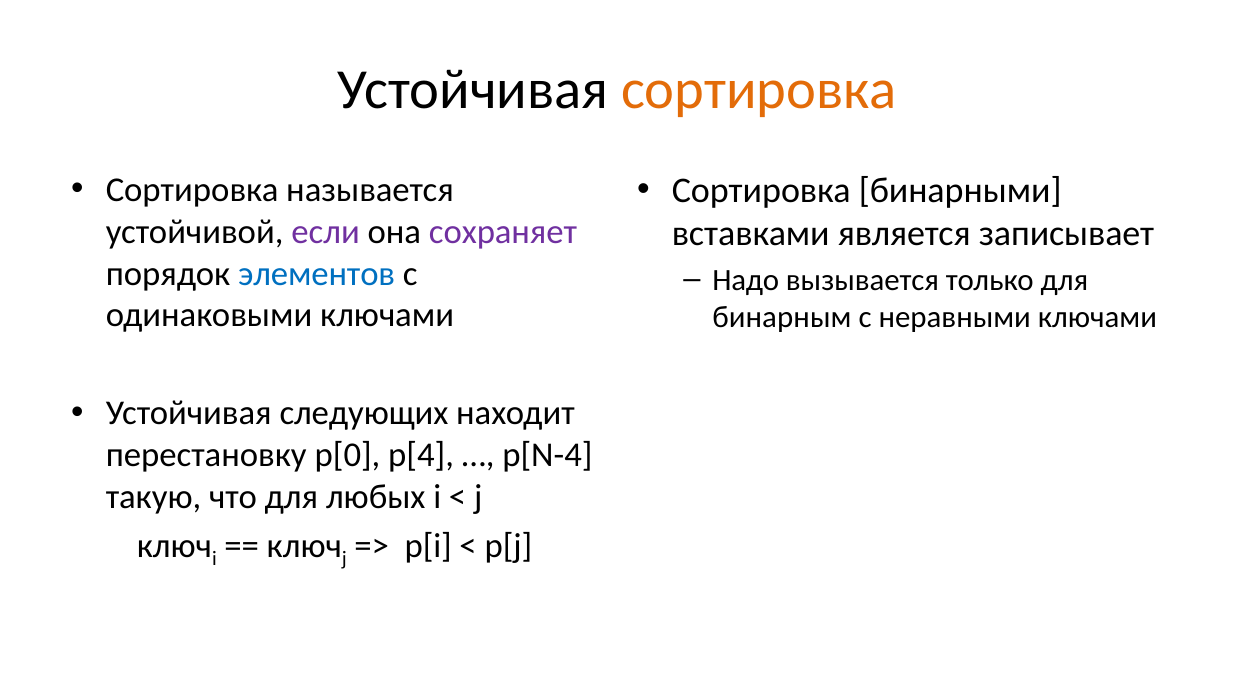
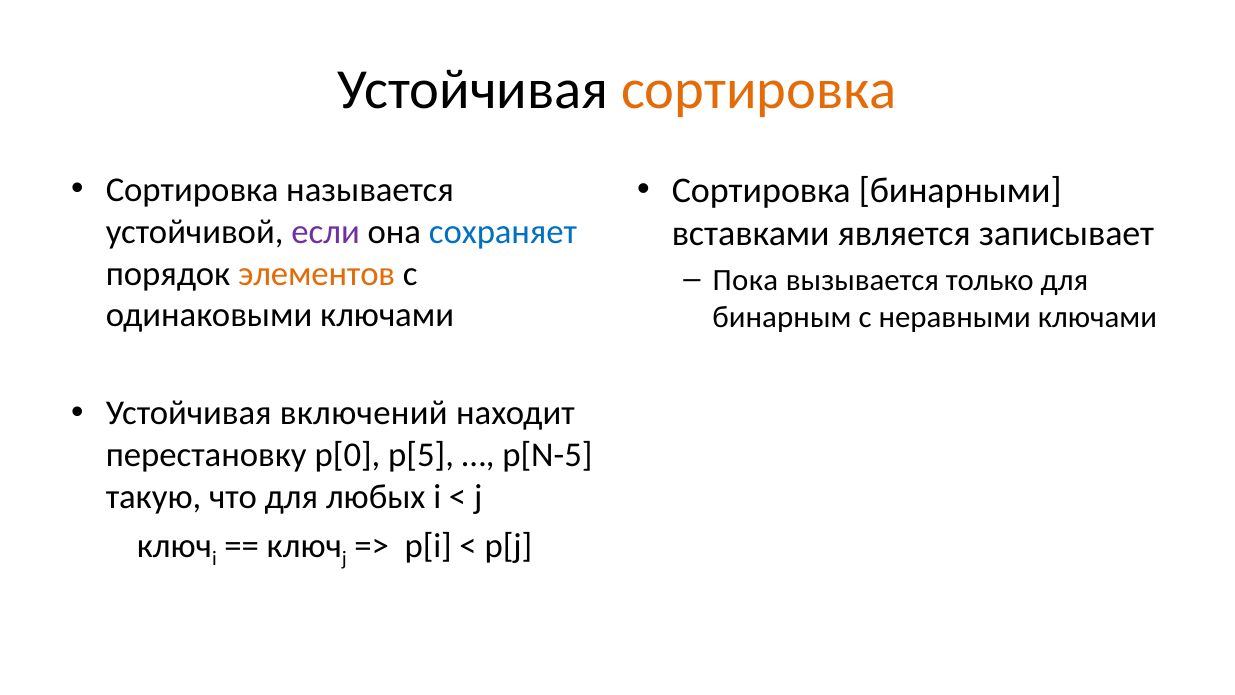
сохраняет colour: purple -> blue
элементов colour: blue -> orange
Надо: Надо -> Пока
следующих: следующих -> включений
p[4: p[4 -> p[5
p[N-4: p[N-4 -> p[N-5
